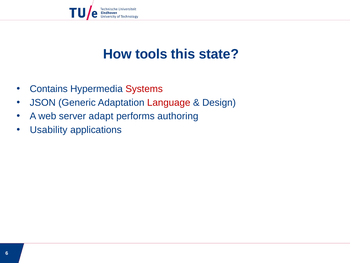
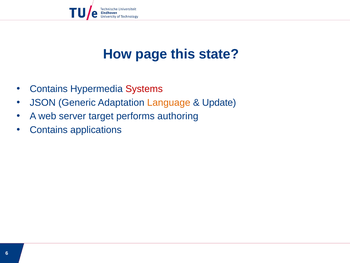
tools: tools -> page
Language colour: red -> orange
Design: Design -> Update
adapt: adapt -> target
Usability at (49, 130): Usability -> Contains
